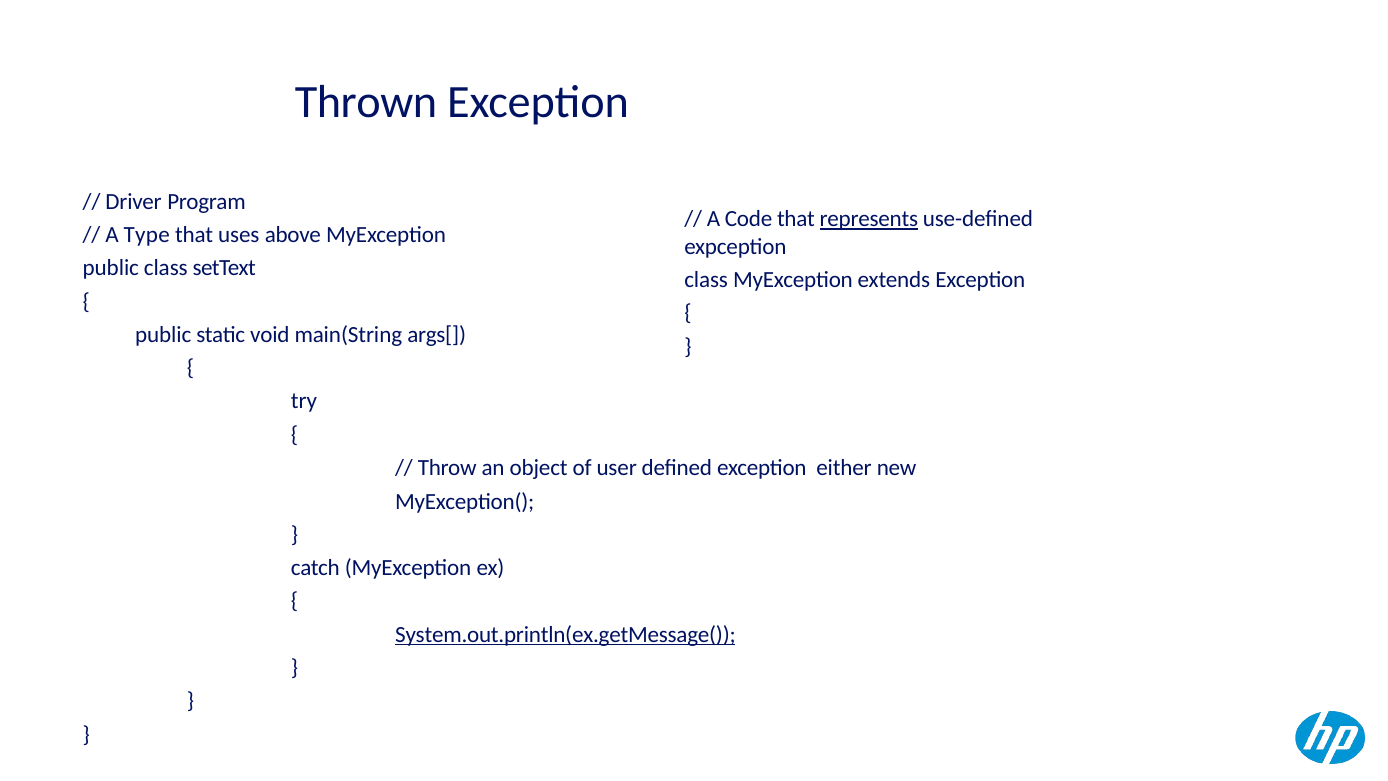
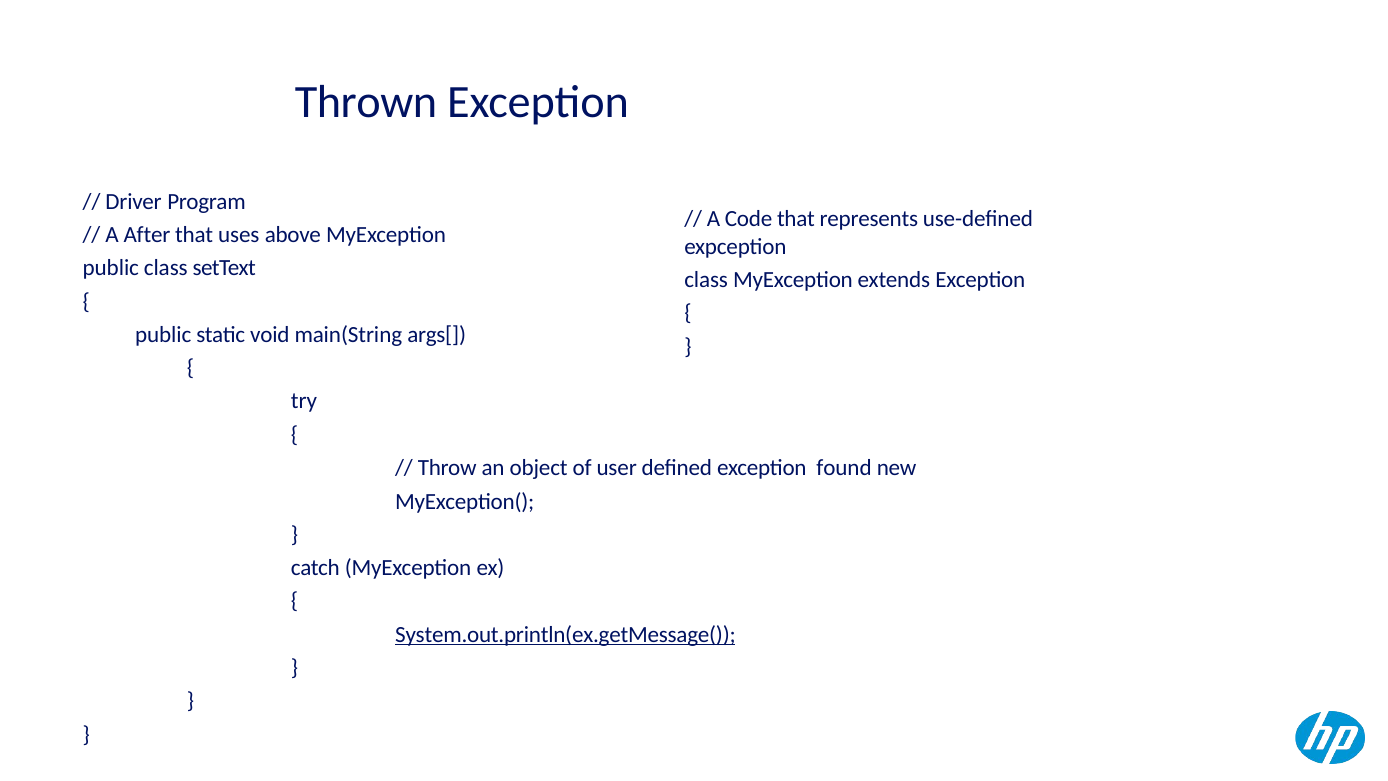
represents underline: present -> none
Type: Type -> After
either: either -> found
